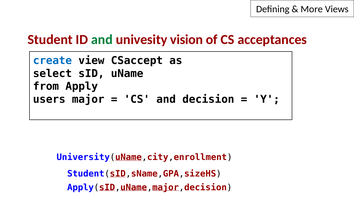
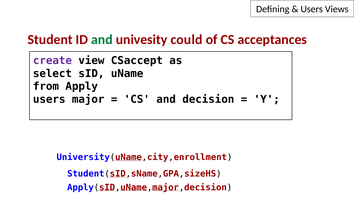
More at (312, 9): More -> Users
vision: vision -> could
create colour: blue -> purple
